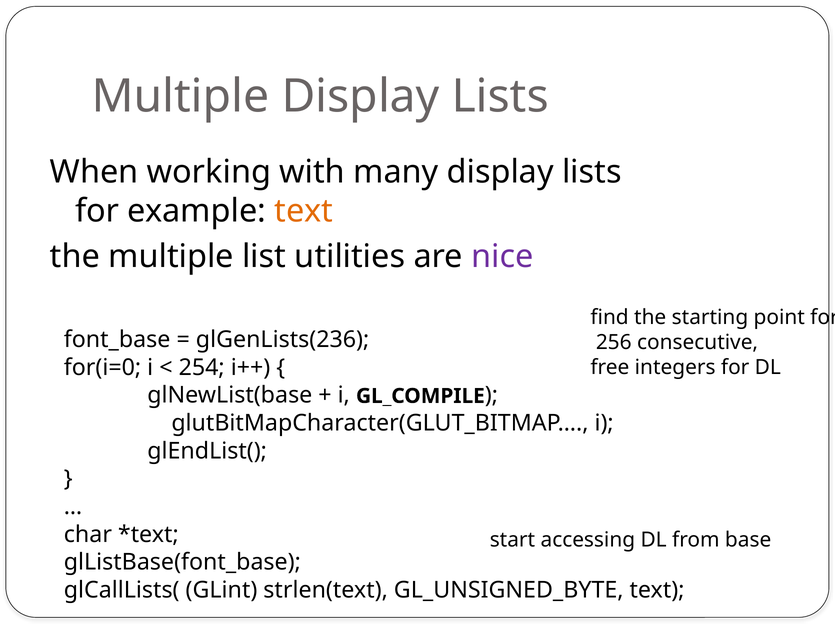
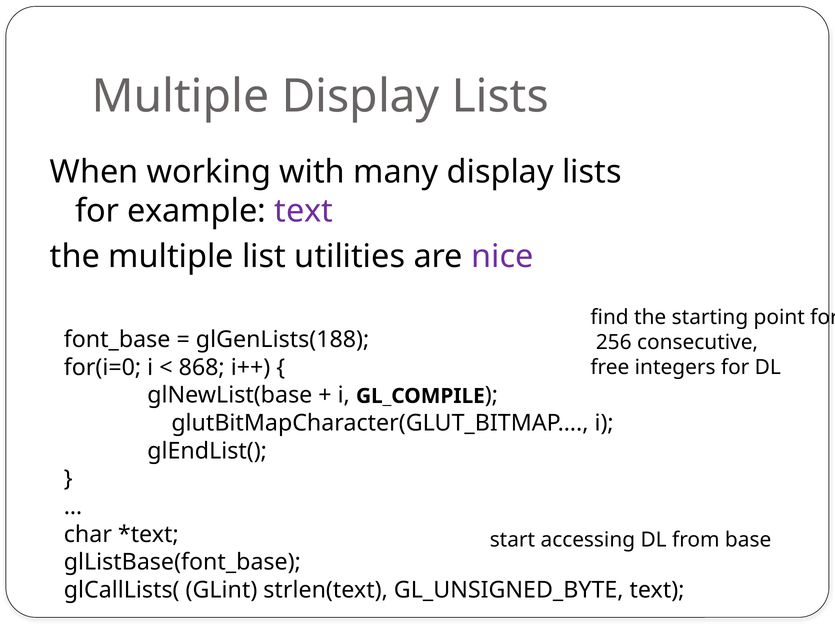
text at (304, 211) colour: orange -> purple
glGenLists(236: glGenLists(236 -> glGenLists(188
254: 254 -> 868
